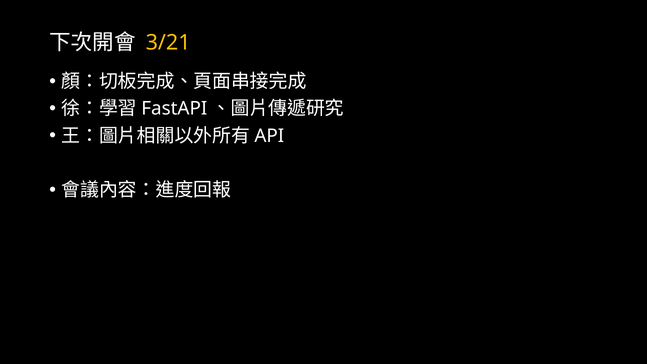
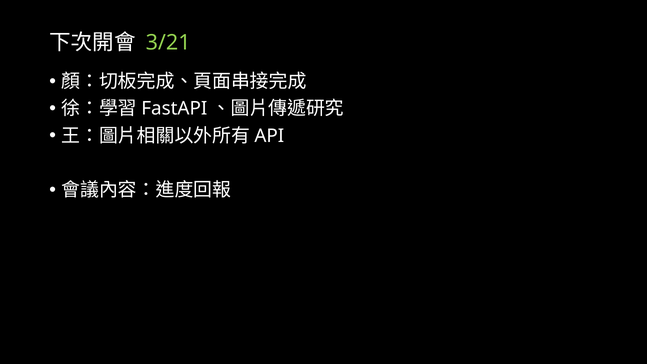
3/21 colour: yellow -> light green
